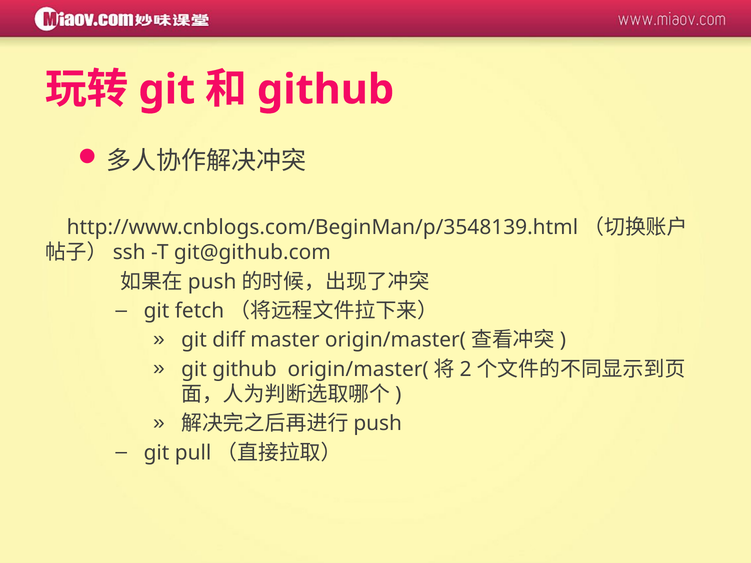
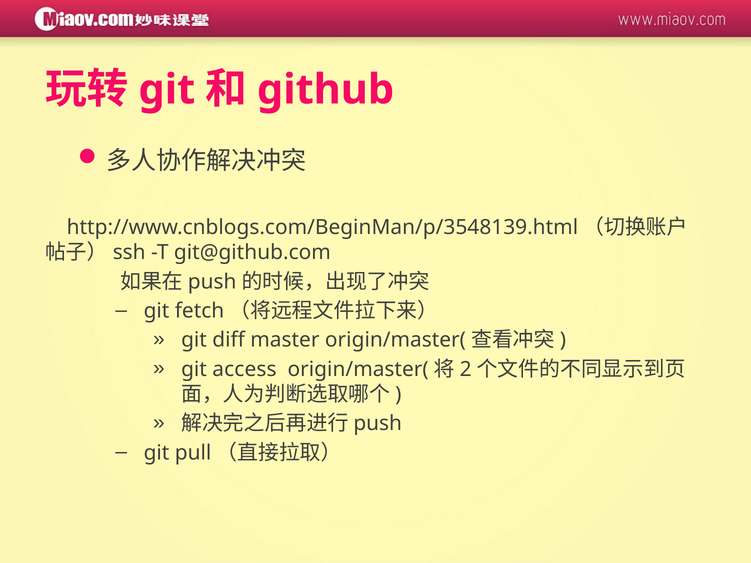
git github: github -> access
